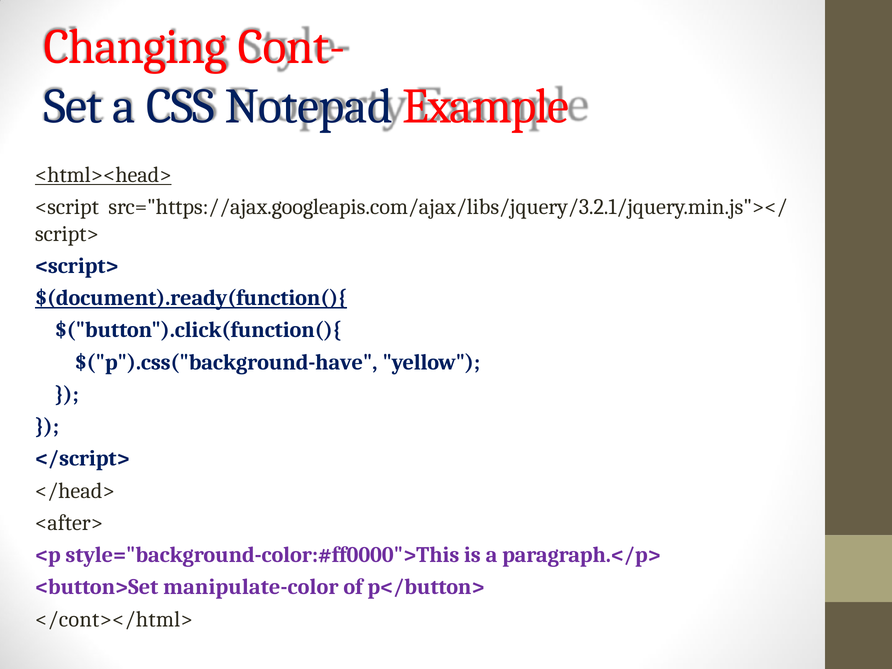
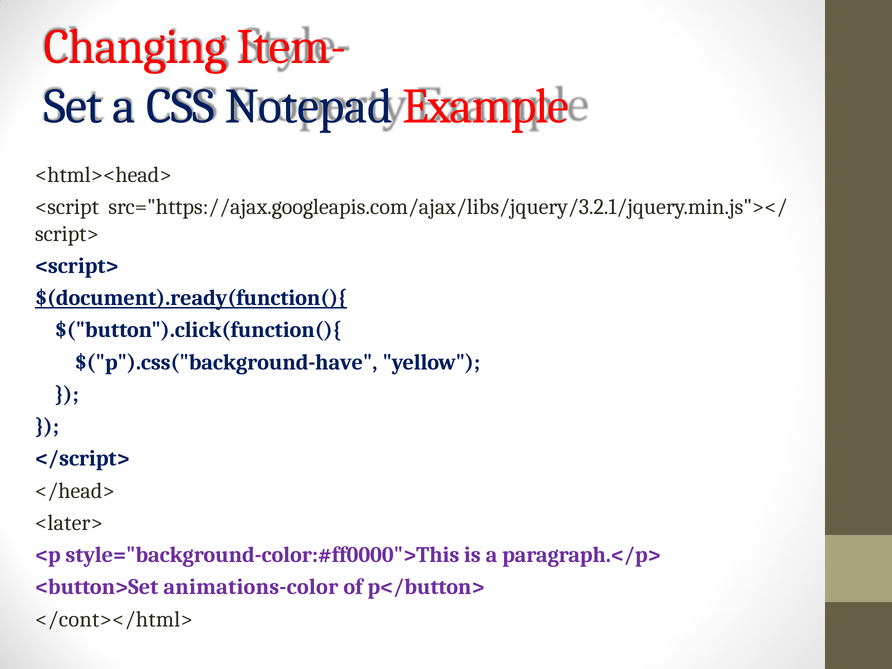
Cont-: Cont- -> Item-
<html><head> underline: present -> none
<after>: <after> -> <later>
manipulate-color: manipulate-color -> animations-color
